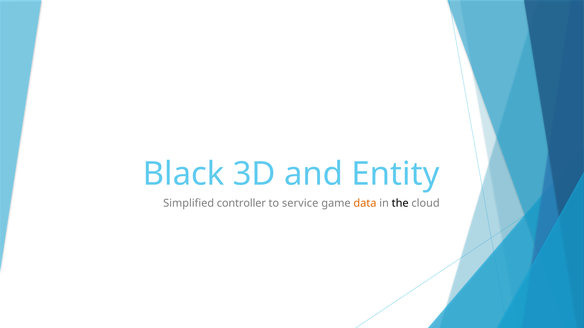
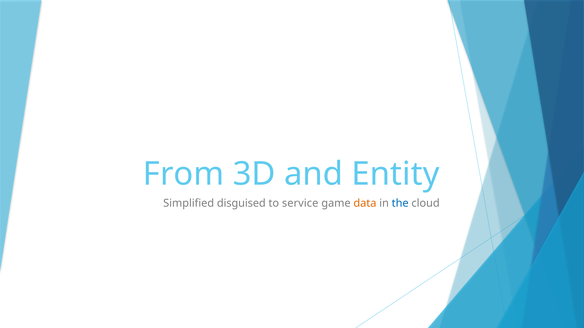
Black: Black -> From
controller: controller -> disguised
the colour: black -> blue
